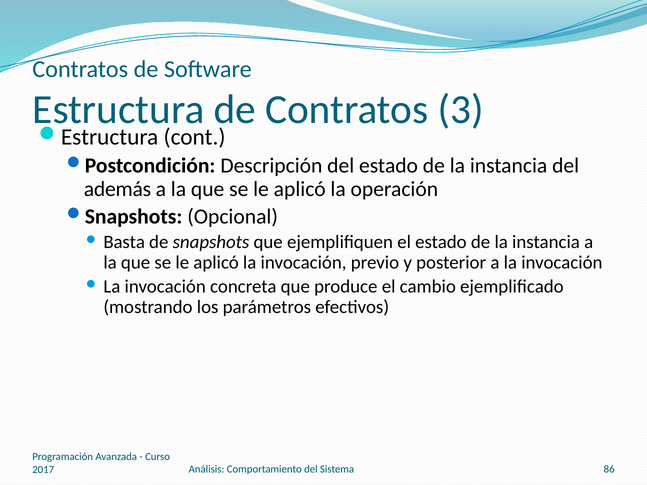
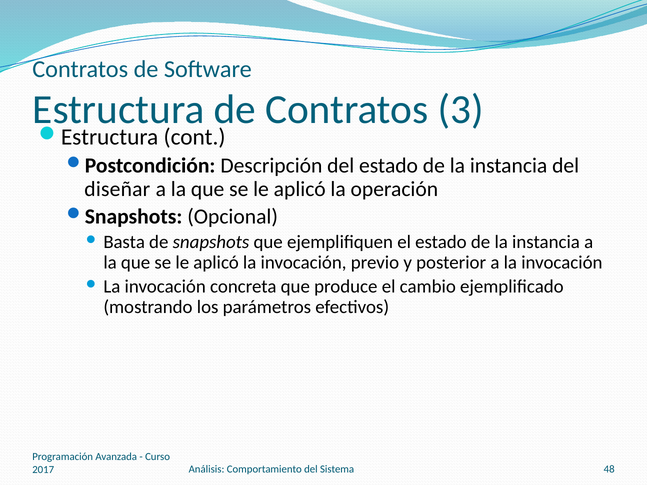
además: además -> diseñar
86: 86 -> 48
